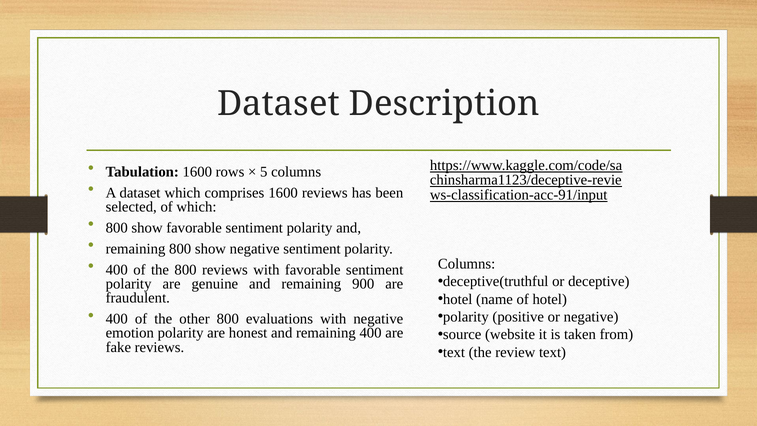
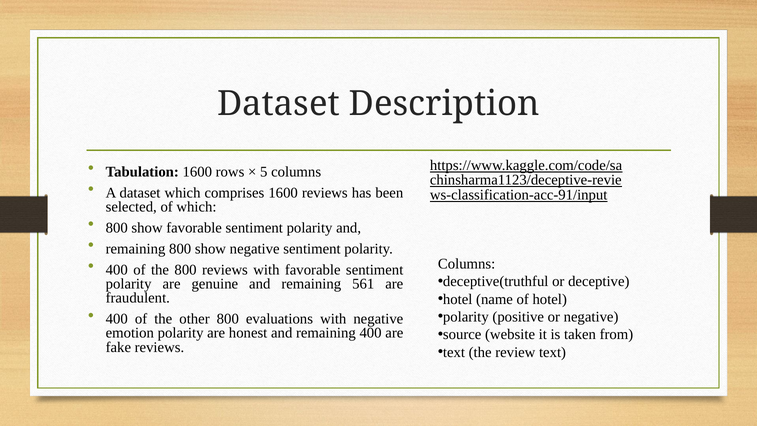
900: 900 -> 561
